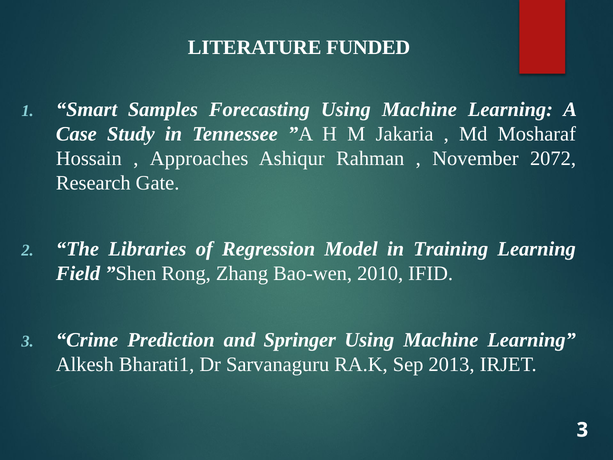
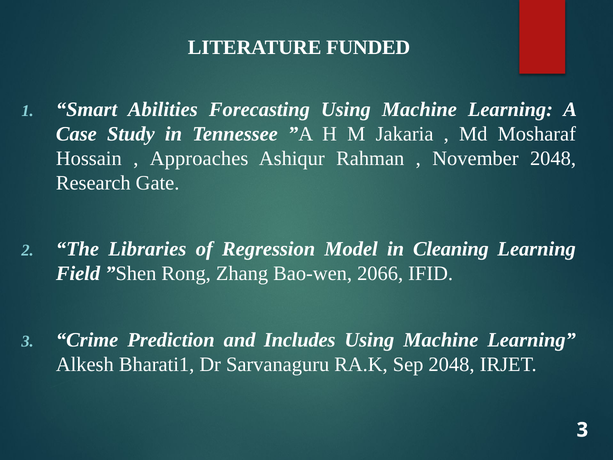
Samples: Samples -> Abilities
November 2072: 2072 -> 2048
Training: Training -> Cleaning
2010: 2010 -> 2066
Springer: Springer -> Includes
Sep 2013: 2013 -> 2048
